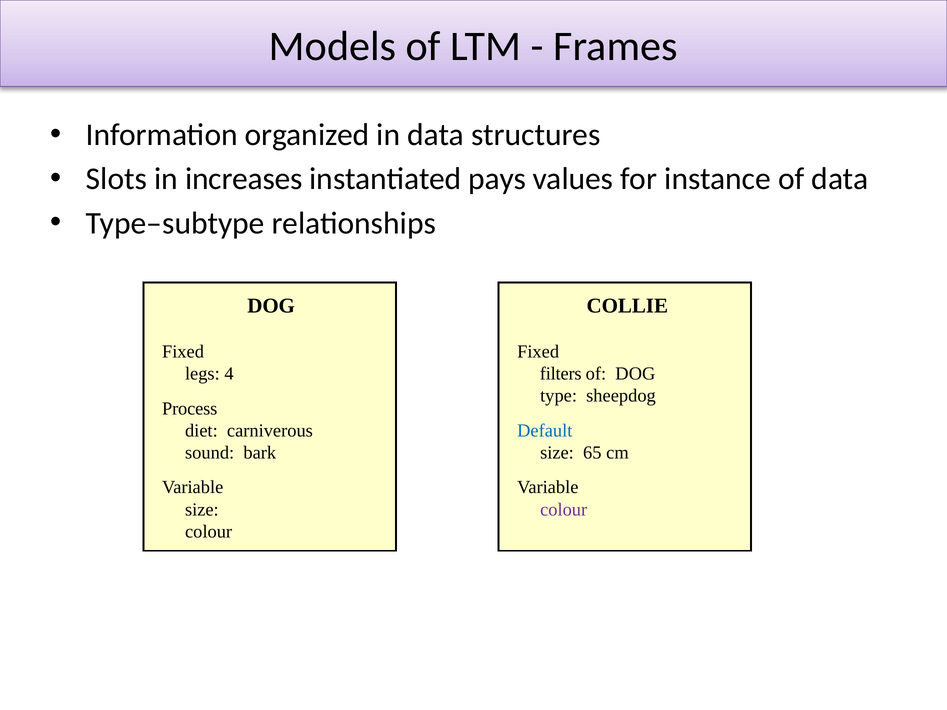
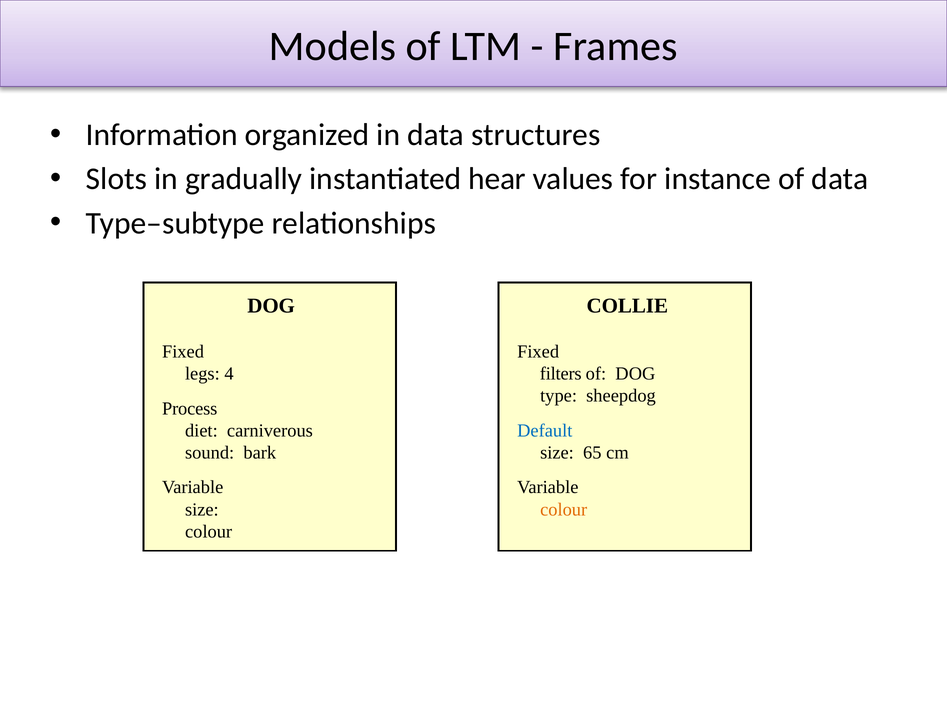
increases: increases -> gradually
pays: pays -> hear
colour at (564, 510) colour: purple -> orange
